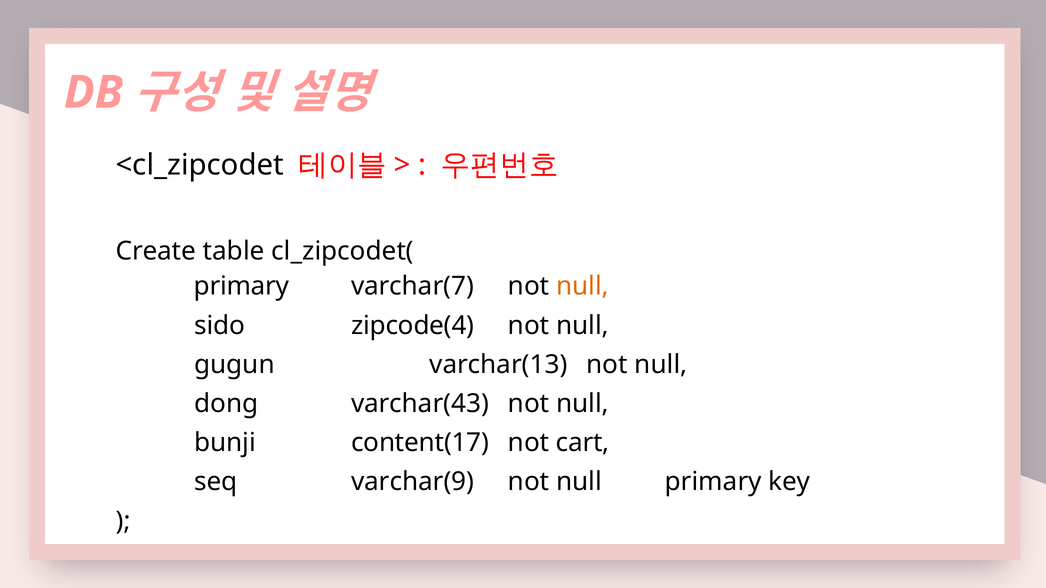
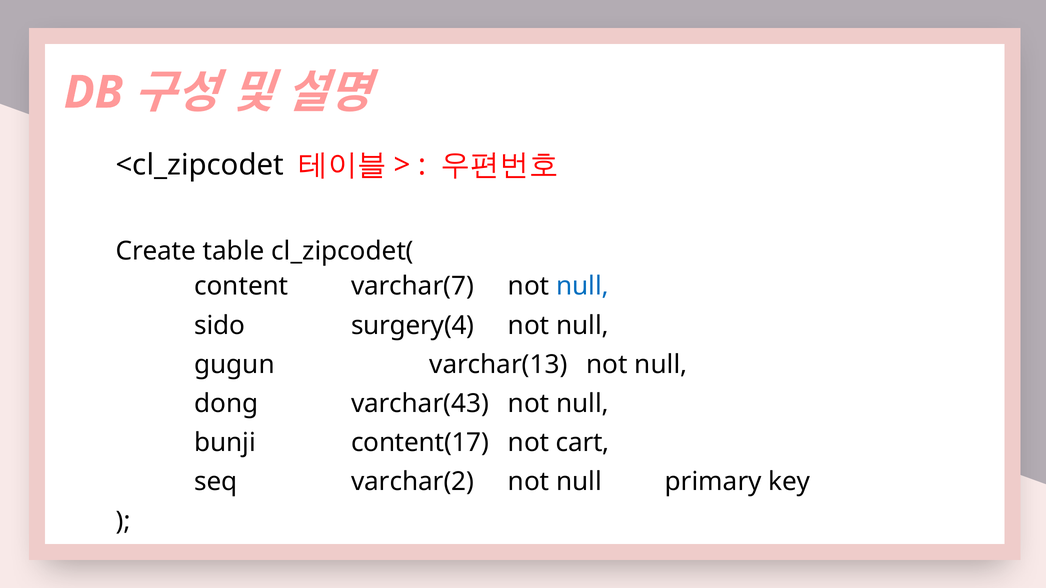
primary at (241, 286): primary -> content
null at (582, 286) colour: orange -> blue
zipcode(4: zipcode(4 -> surgery(4
varchar(9: varchar(9 -> varchar(2
